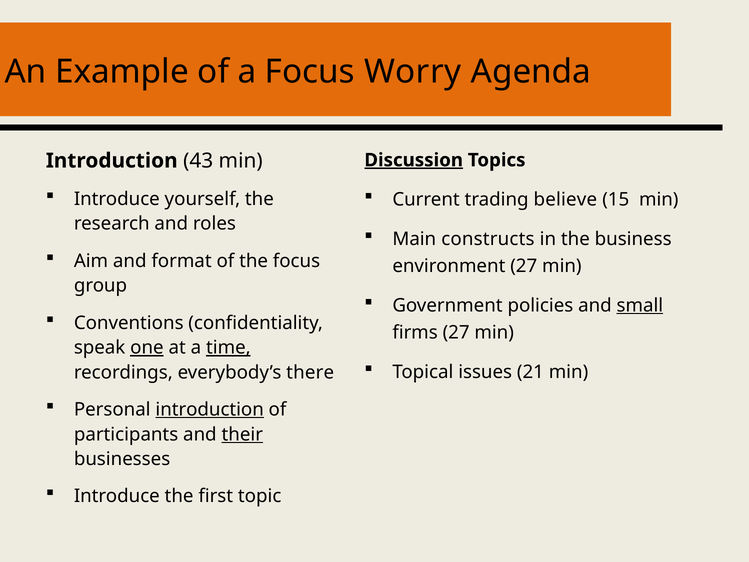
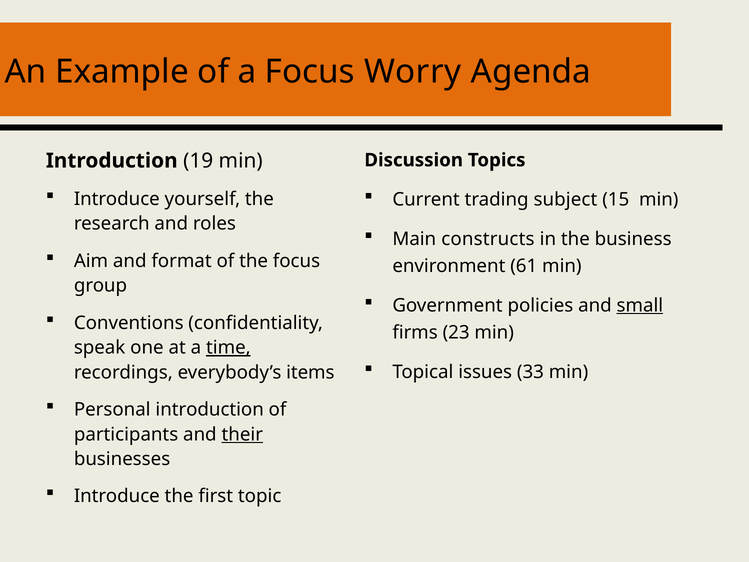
Discussion underline: present -> none
43: 43 -> 19
believe: believe -> subject
environment 27: 27 -> 61
firms 27: 27 -> 23
one underline: present -> none
21: 21 -> 33
there: there -> items
introduction at (210, 409) underline: present -> none
